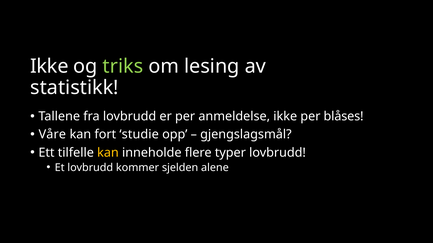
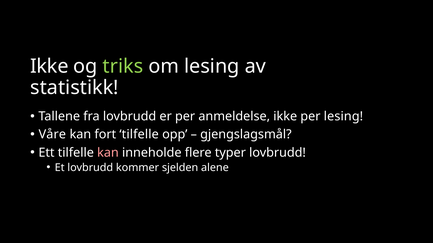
per blåses: blåses -> lesing
fort studie: studie -> tilfelle
kan at (108, 153) colour: yellow -> pink
